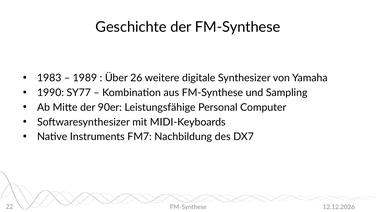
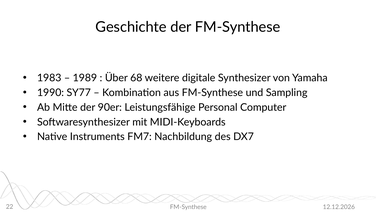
26: 26 -> 68
